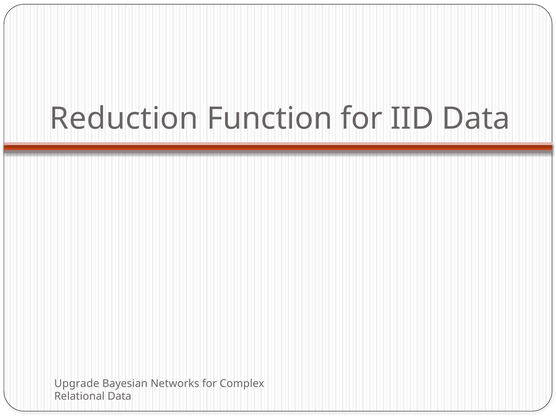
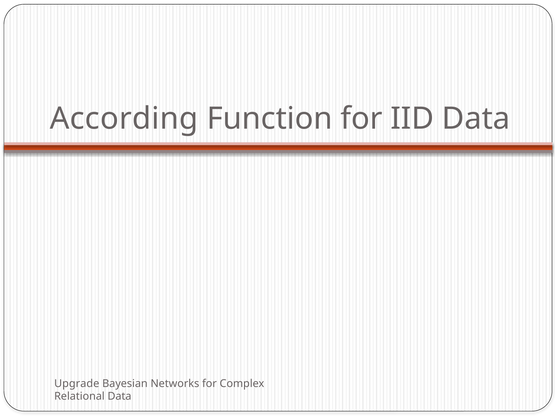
Reduction: Reduction -> According
